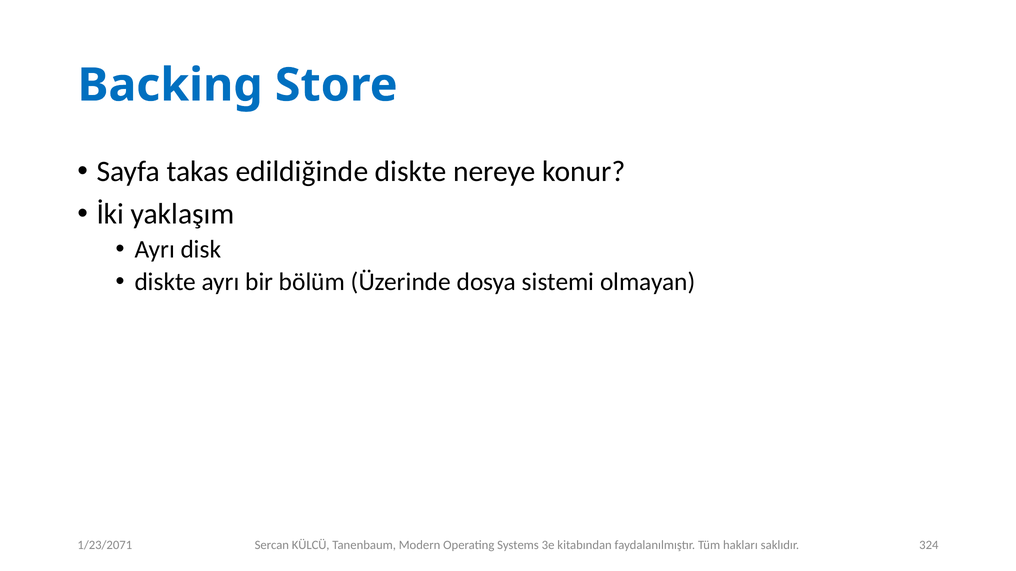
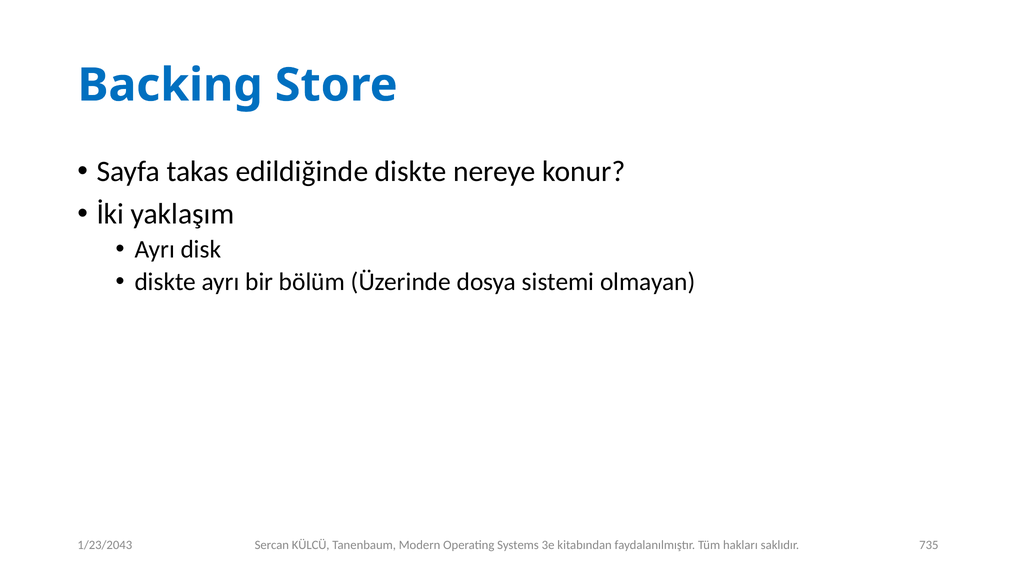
324: 324 -> 735
1/23/2071: 1/23/2071 -> 1/23/2043
